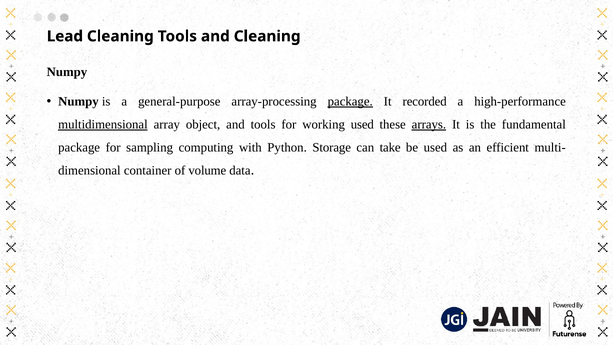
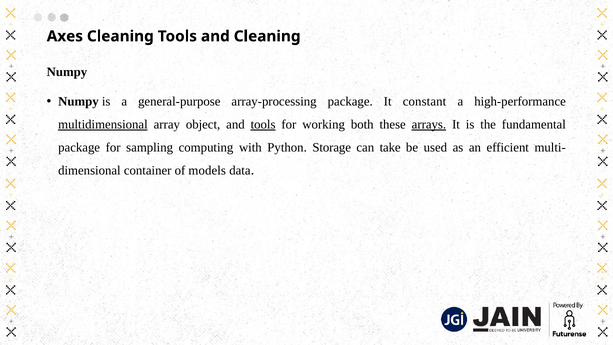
Lead: Lead -> Axes
package at (350, 102) underline: present -> none
recorded: recorded -> constant
tools at (263, 125) underline: none -> present
working used: used -> both
volume: volume -> models
